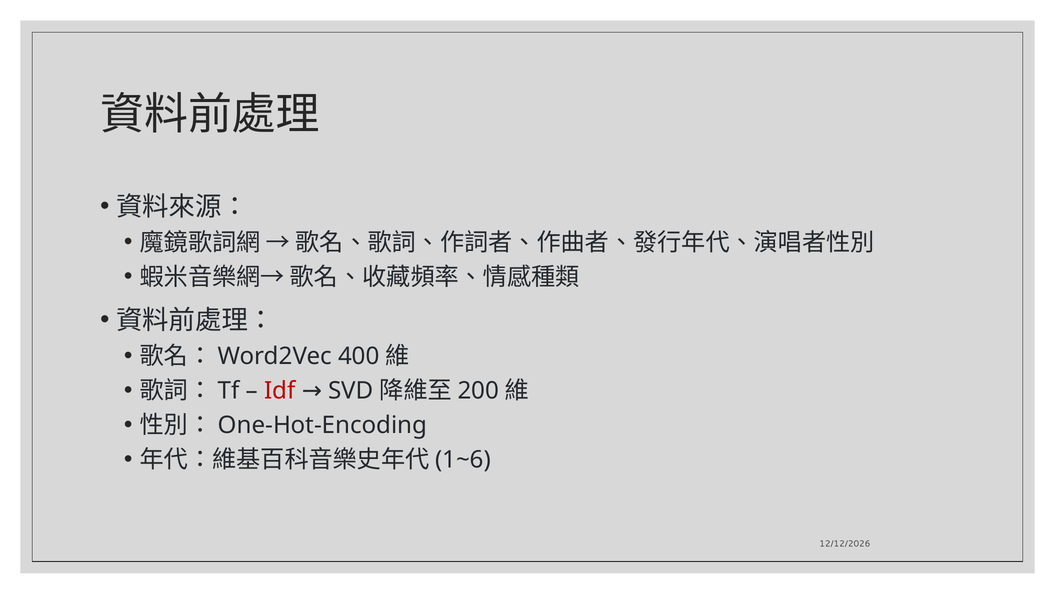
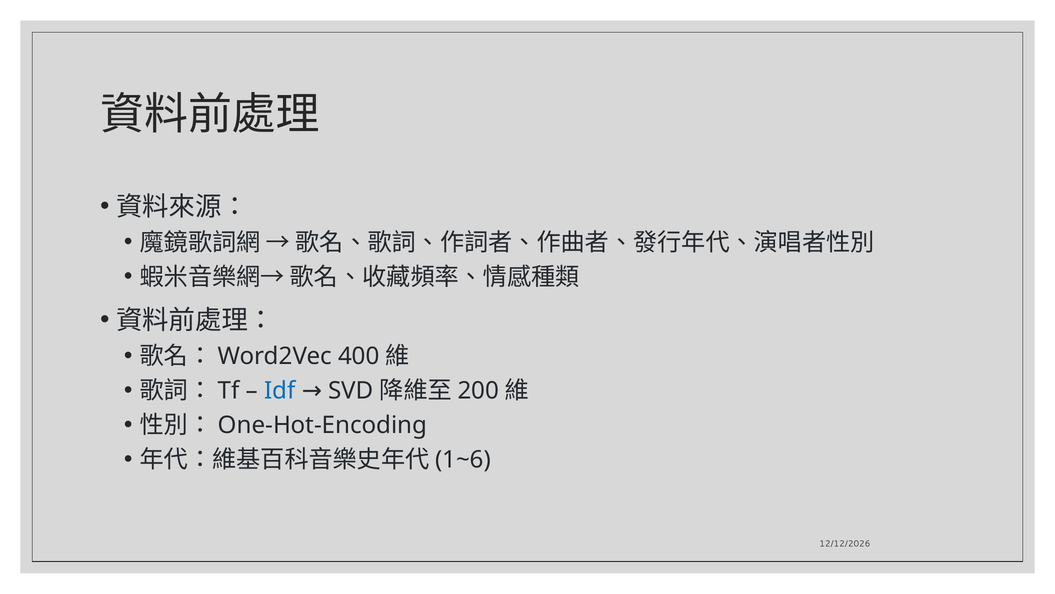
Idf colour: red -> blue
